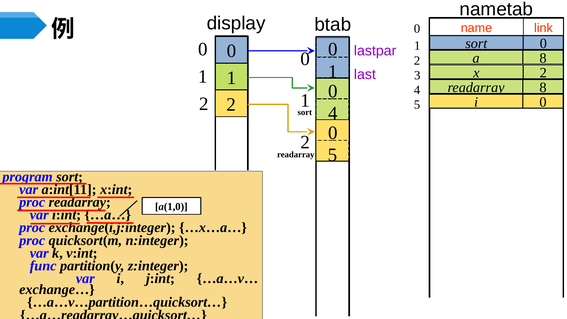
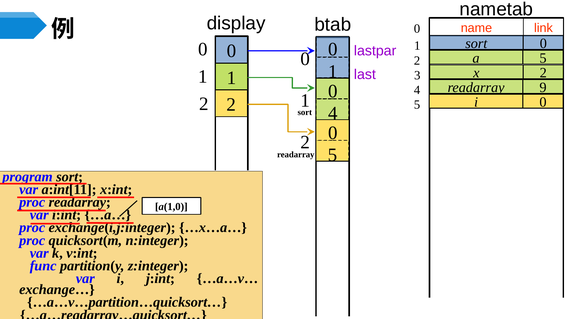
8 at (543, 58): 8 -> 5
4 8: 8 -> 9
